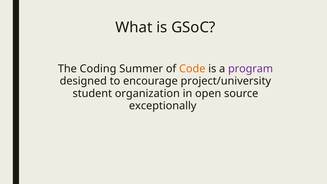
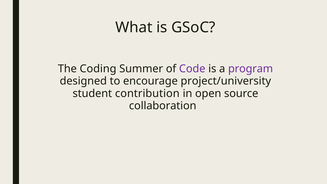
Code colour: orange -> purple
organization: organization -> contribution
exceptionally: exceptionally -> collaboration
